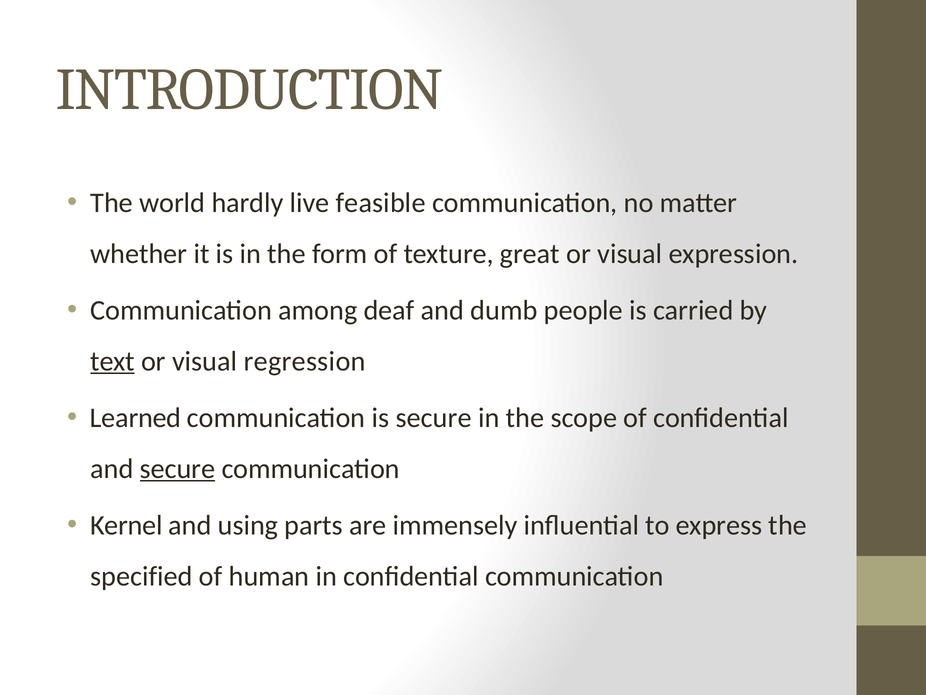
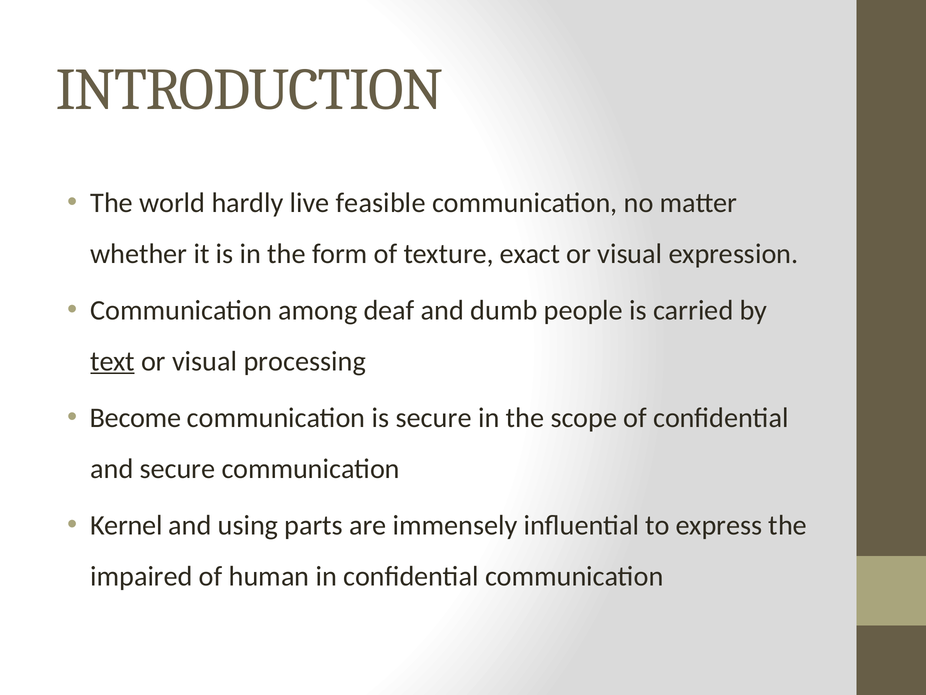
great: great -> exact
regression: regression -> processing
Learned: Learned -> Become
secure at (177, 468) underline: present -> none
specified: specified -> impaired
